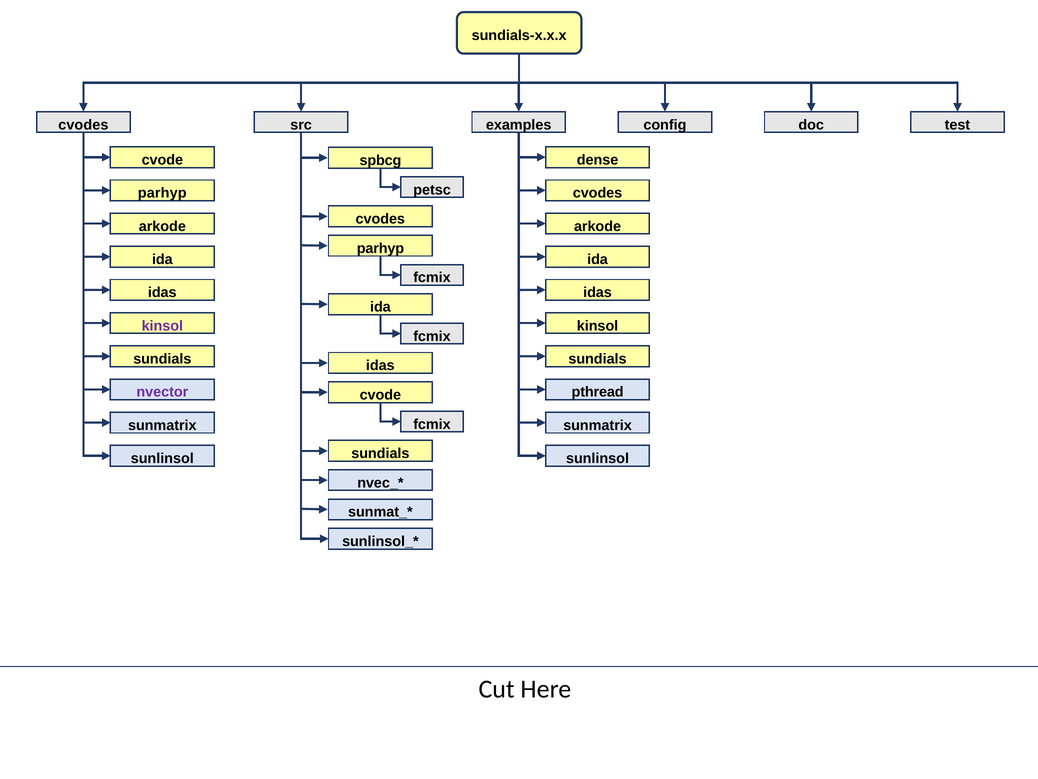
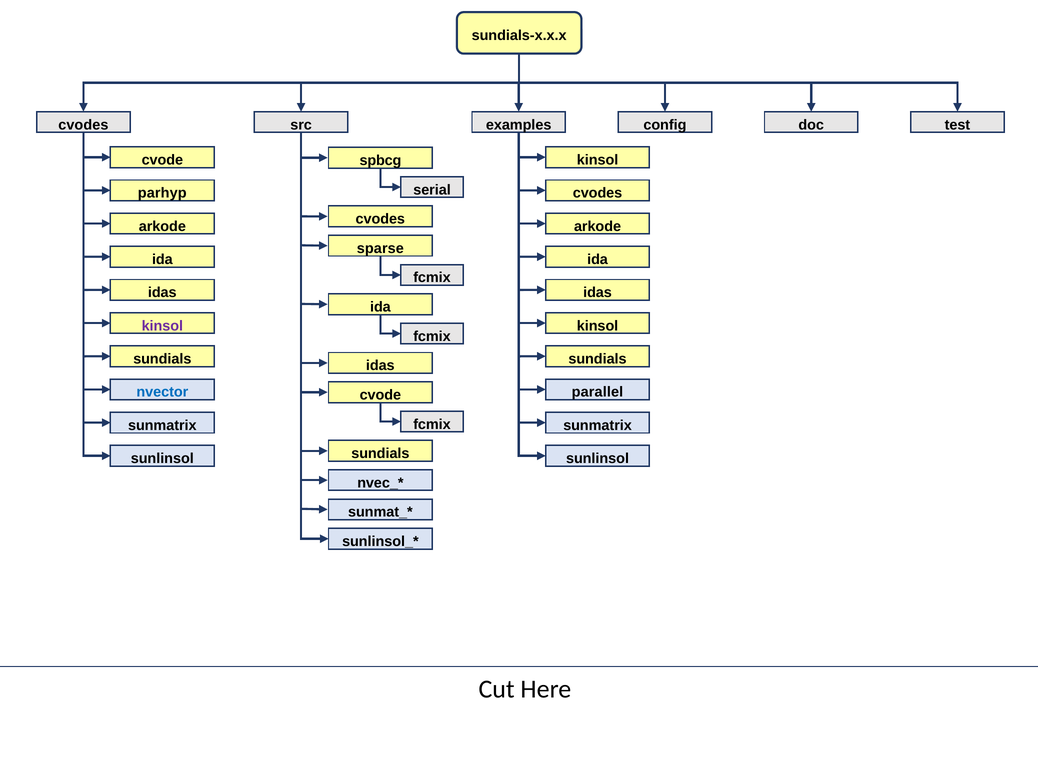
dense at (598, 160): dense -> kinsol
petsc: petsc -> serial
parhyp at (380, 248): parhyp -> sparse
nvector colour: purple -> blue
pthread: pthread -> parallel
